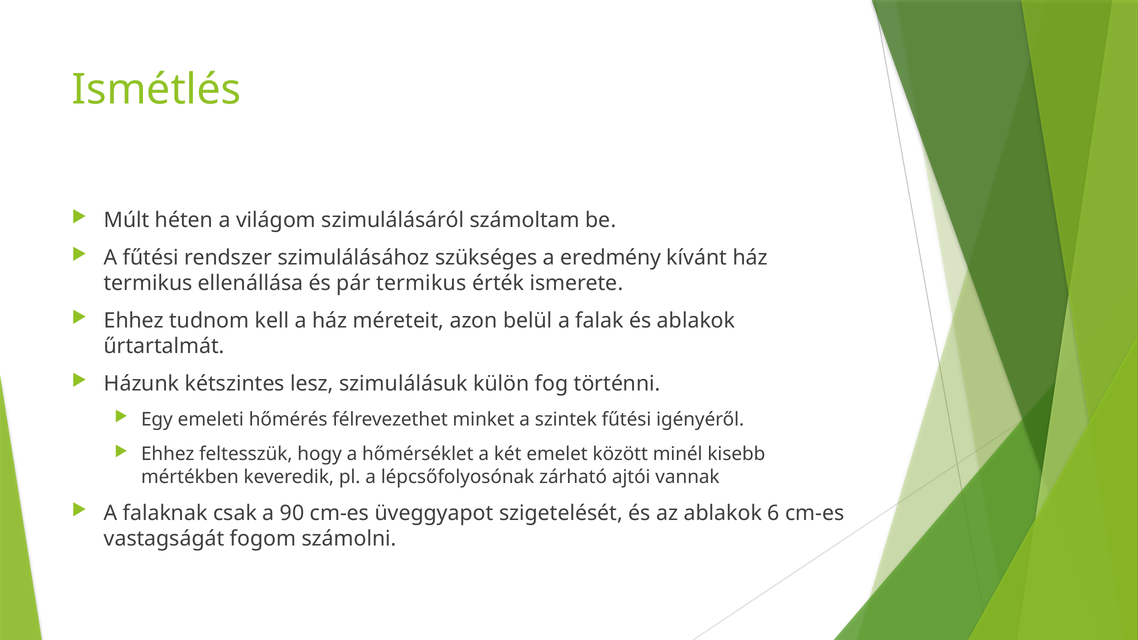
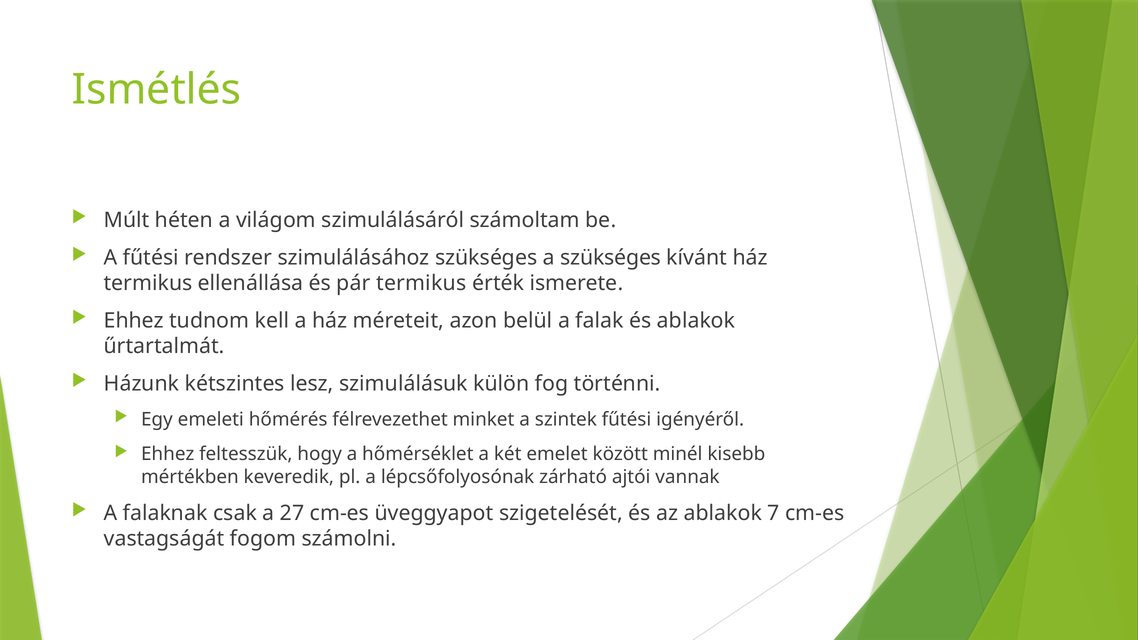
a eredmény: eredmény -> szükséges
90: 90 -> 27
6: 6 -> 7
